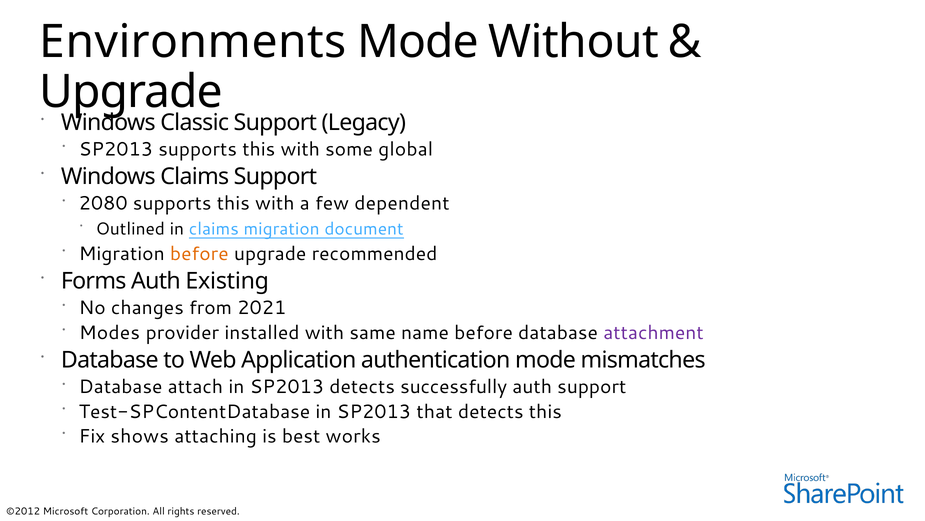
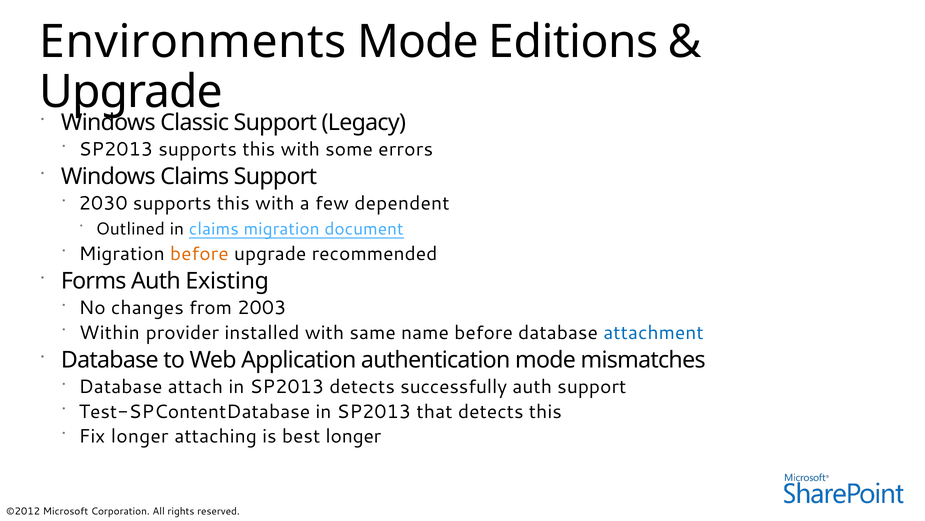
Without: Without -> Editions
global: global -> errors
2080: 2080 -> 2030
2021: 2021 -> 2003
Modes: Modes -> Within
attachment colour: purple -> blue
Fix shows: shows -> longer
best works: works -> longer
